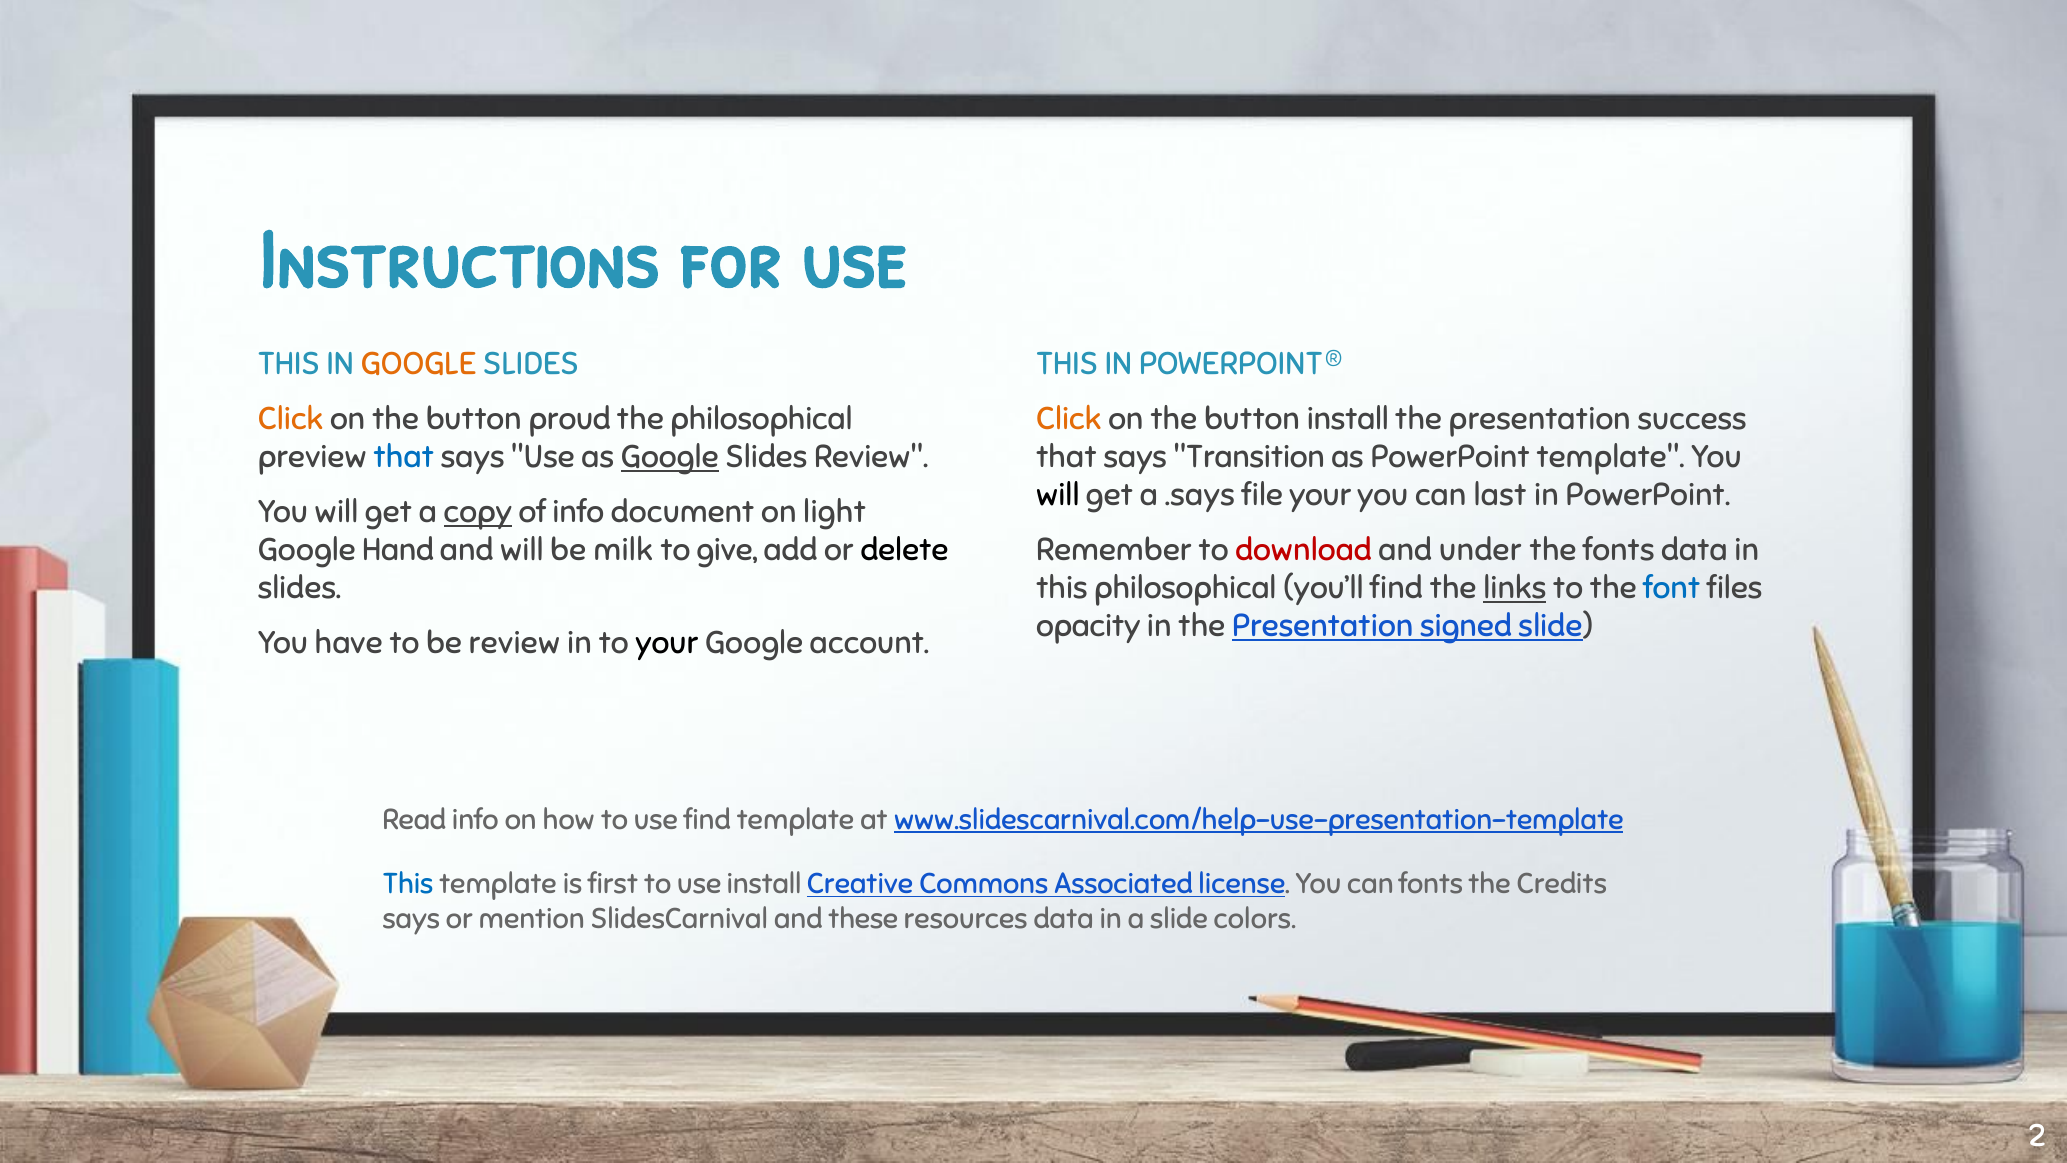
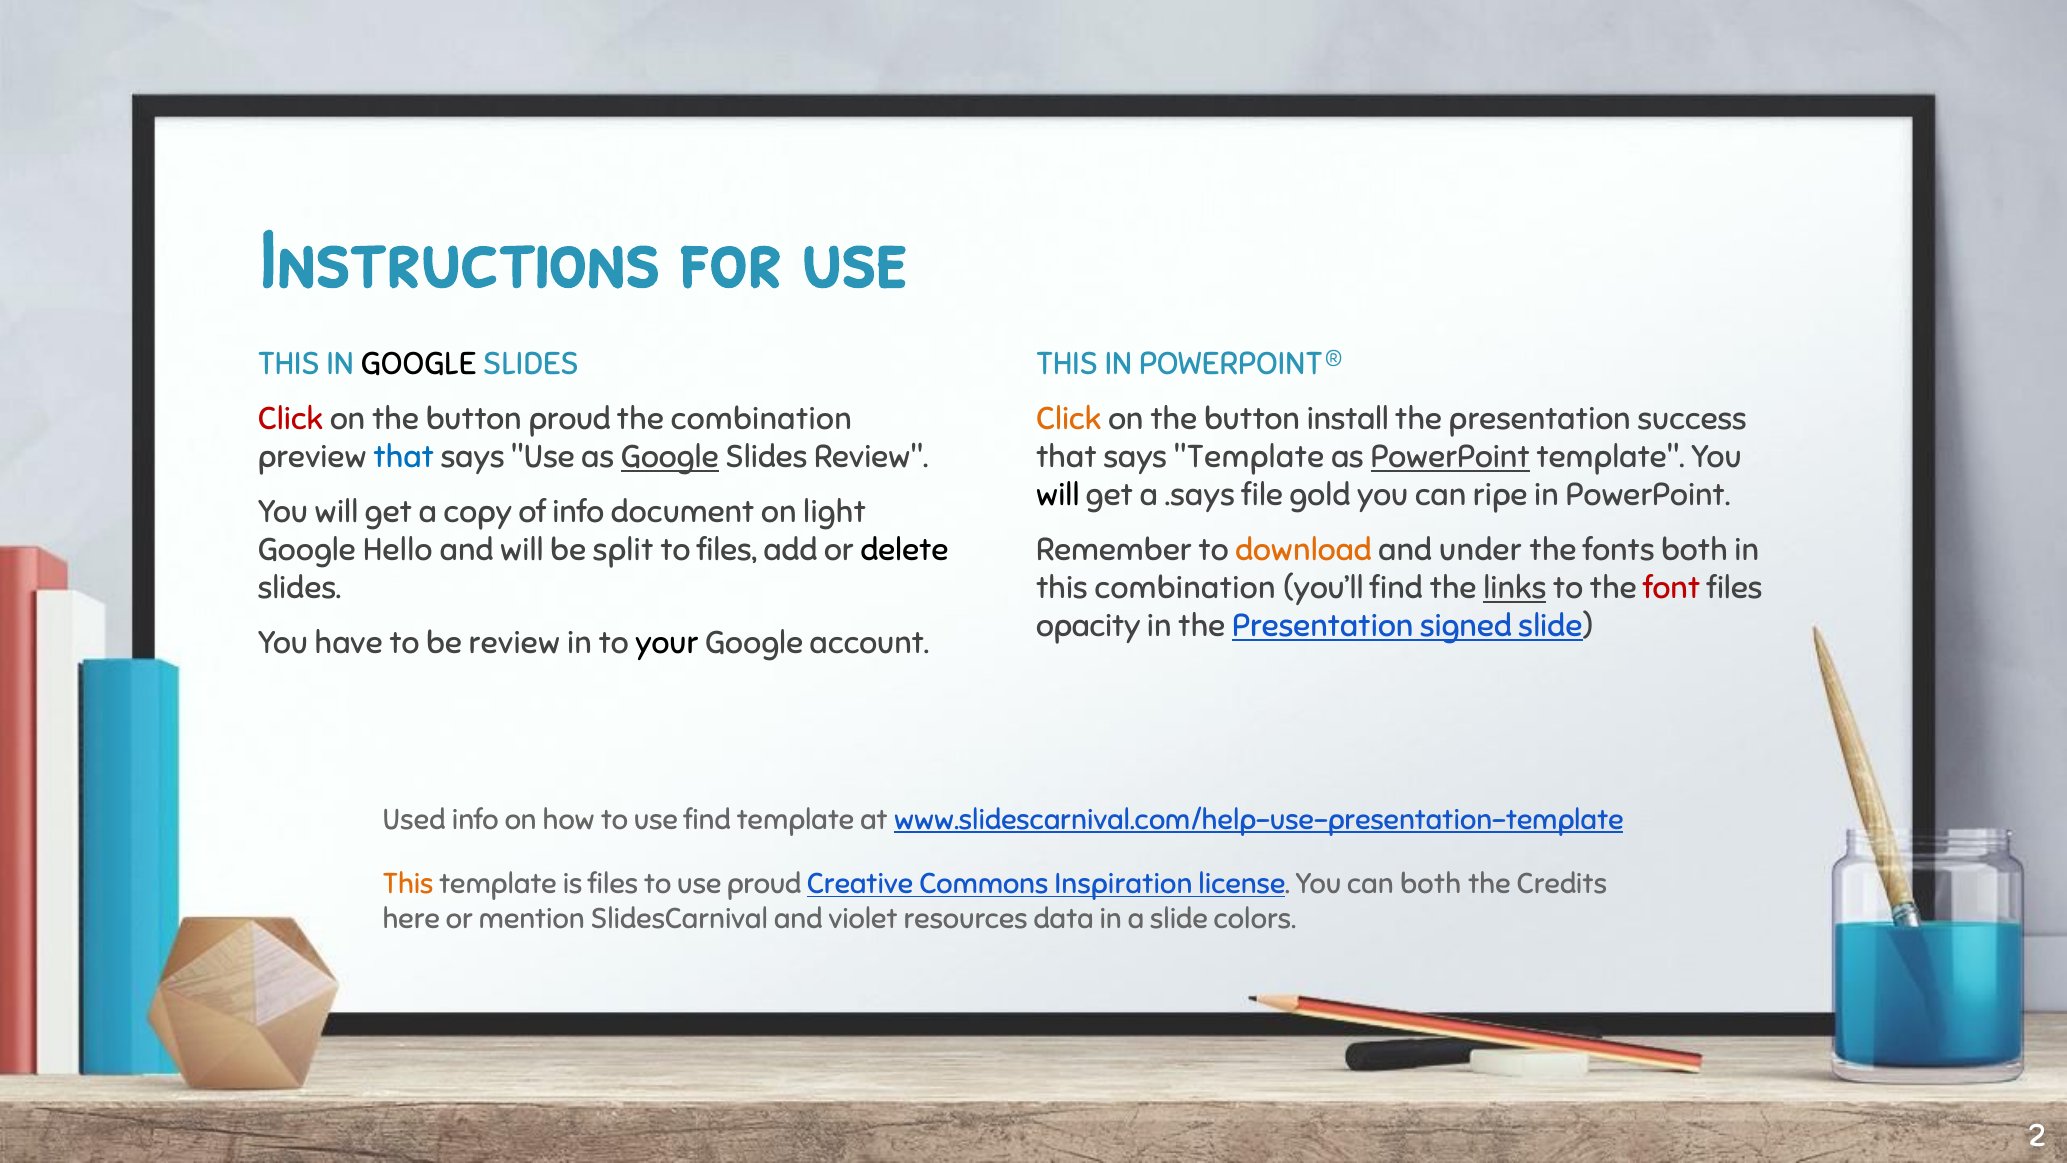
GOOGLE at (419, 364) colour: orange -> black
Click at (291, 419) colour: orange -> red
the philosophical: philosophical -> combination
says Transition: Transition -> Template
PowerPoint at (1450, 457) underline: none -> present
file your: your -> gold
last: last -> ripe
copy underline: present -> none
Hand: Hand -> Hello
milk: milk -> split
to give: give -> files
download colour: red -> orange
fonts data: data -> both
this philosophical: philosophical -> combination
font colour: blue -> red
Read: Read -> Used
This at (408, 884) colour: blue -> orange
is first: first -> files
use install: install -> proud
Associated: Associated -> Inspiration
can fonts: fonts -> both
says at (411, 919): says -> here
these: these -> violet
